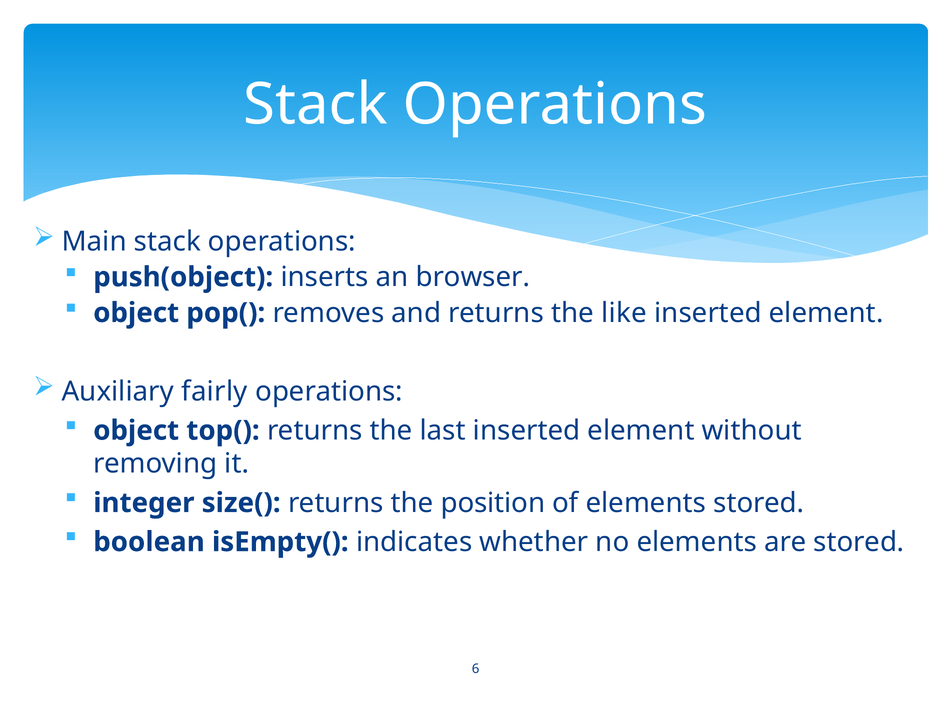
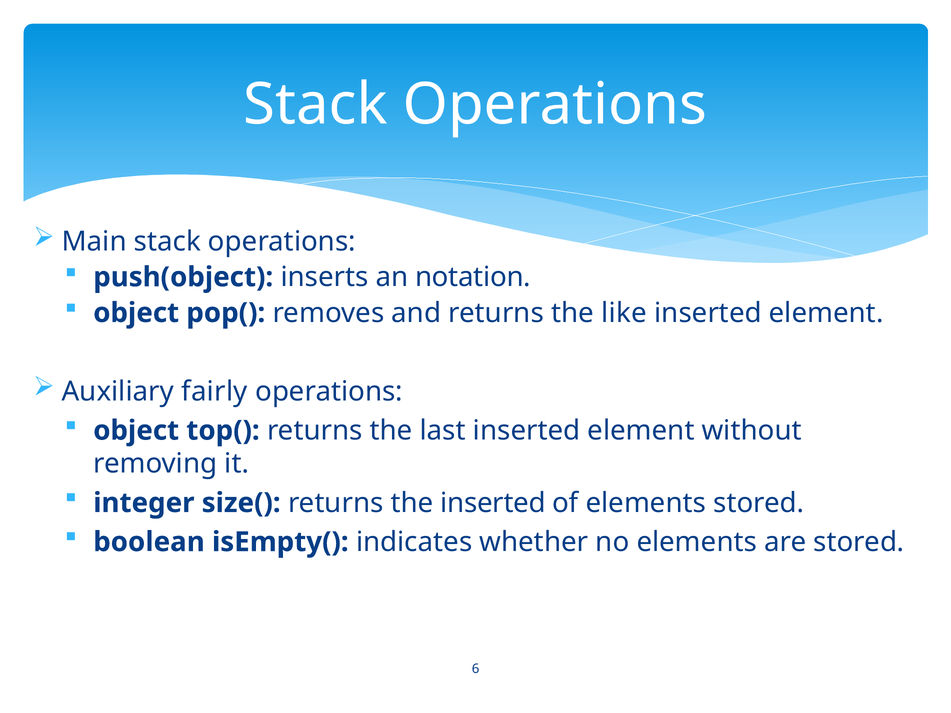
browser: browser -> notation
the position: position -> inserted
